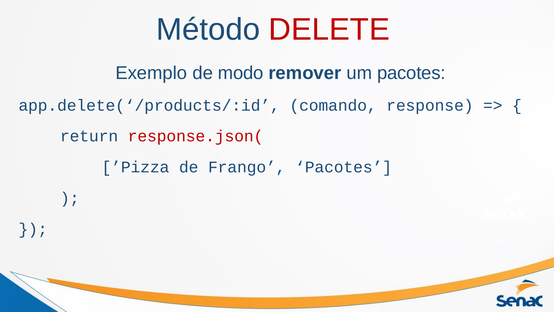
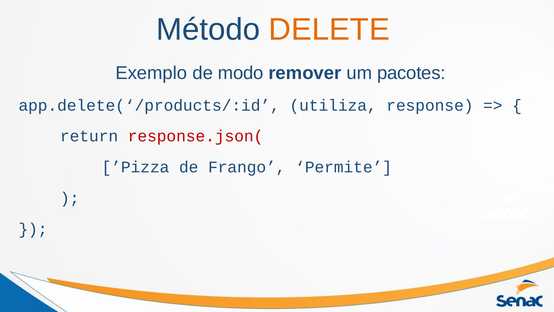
DELETE colour: red -> orange
comando: comando -> utiliza
Frango Pacotes: Pacotes -> Permite
